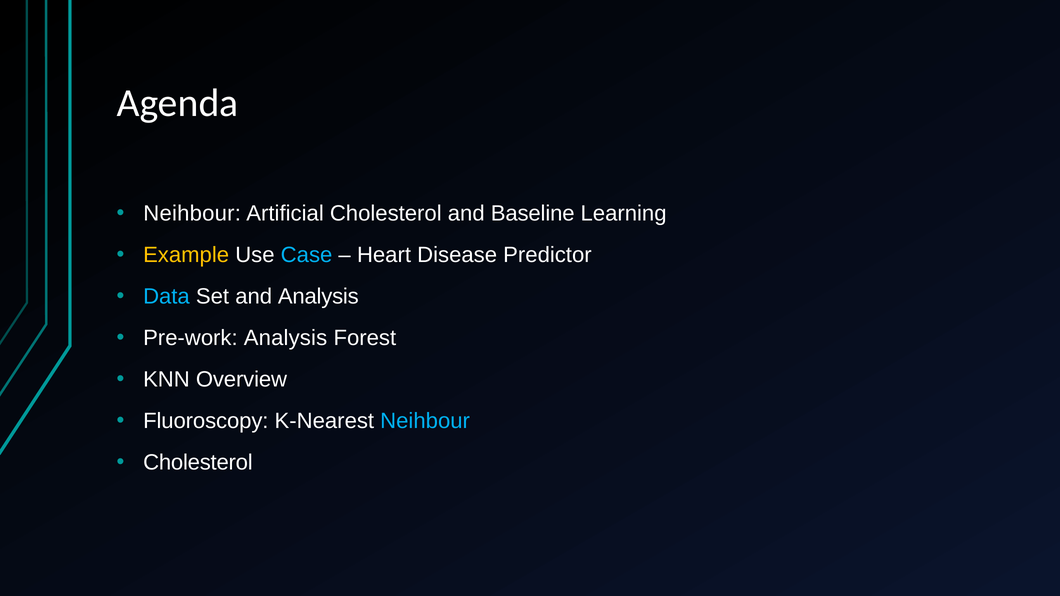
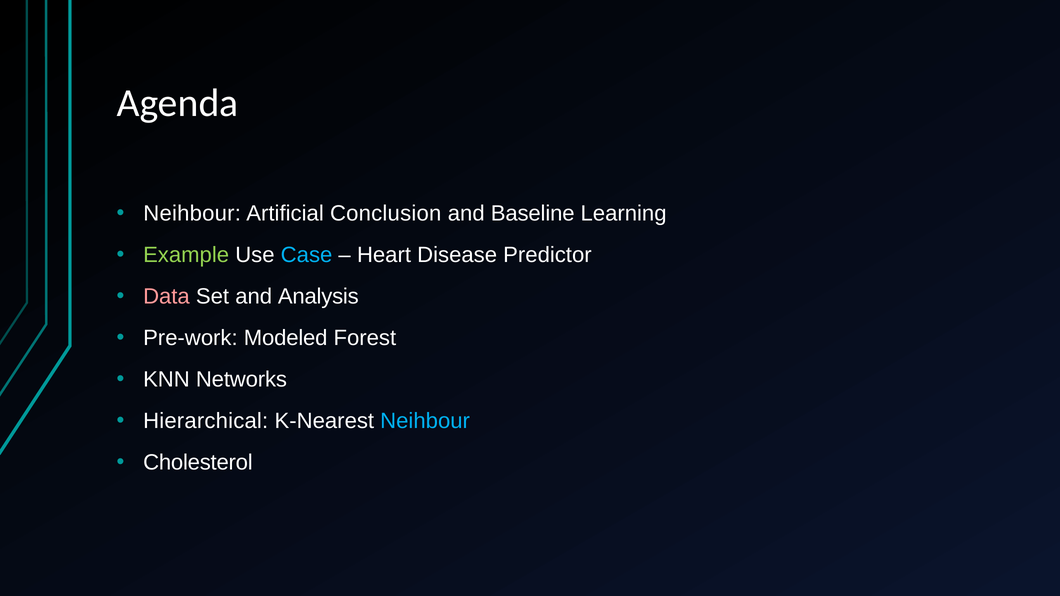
Artificial Cholesterol: Cholesterol -> Conclusion
Example colour: yellow -> light green
Data colour: light blue -> pink
Pre-work Analysis: Analysis -> Modeled
Overview: Overview -> Networks
Fluoroscopy: Fluoroscopy -> Hierarchical
